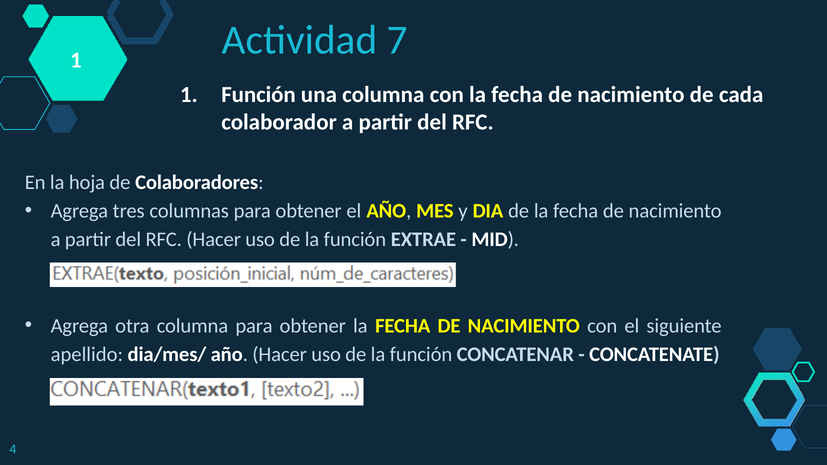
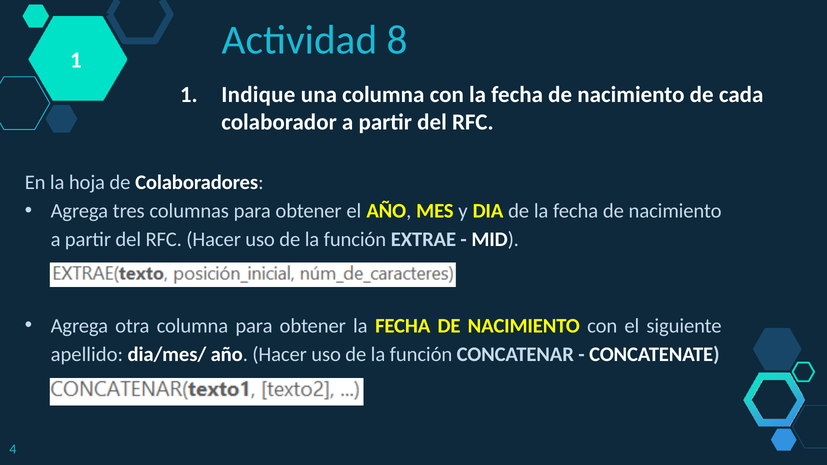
7: 7 -> 8
1 Función: Función -> Indique
